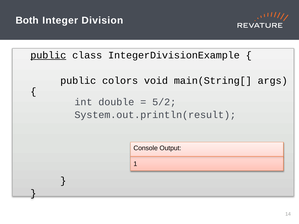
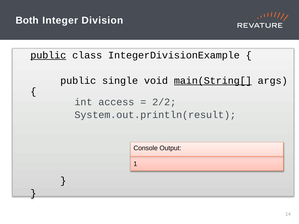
colors: colors -> single
main(String[ underline: none -> present
double: double -> access
5/2: 5/2 -> 2/2
